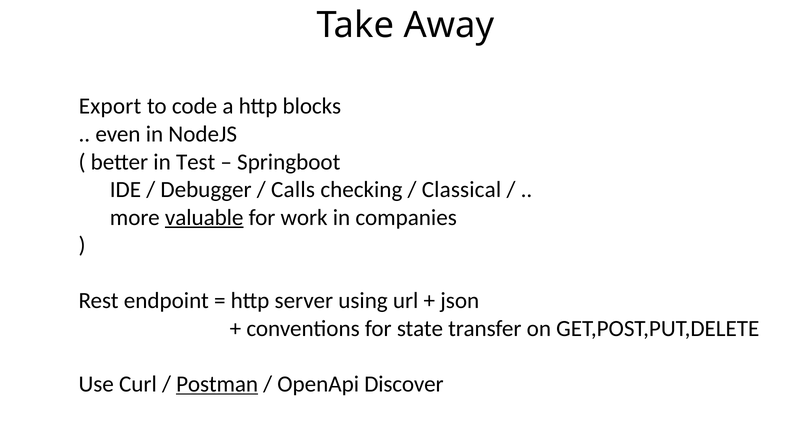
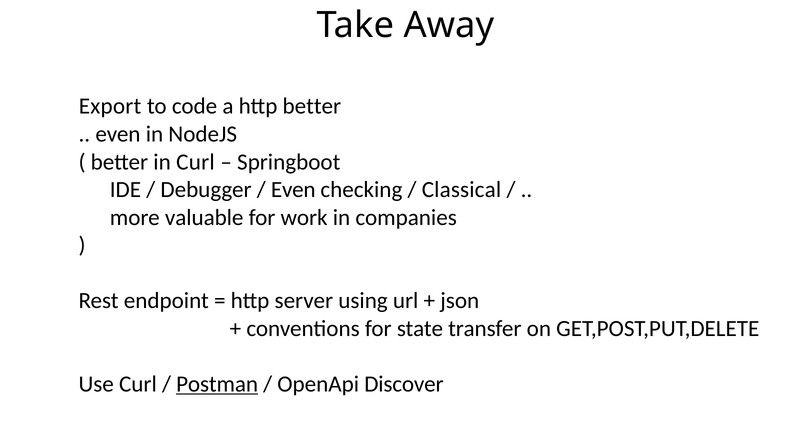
http blocks: blocks -> better
in Test: Test -> Curl
Calls at (293, 190): Calls -> Even
valuable underline: present -> none
